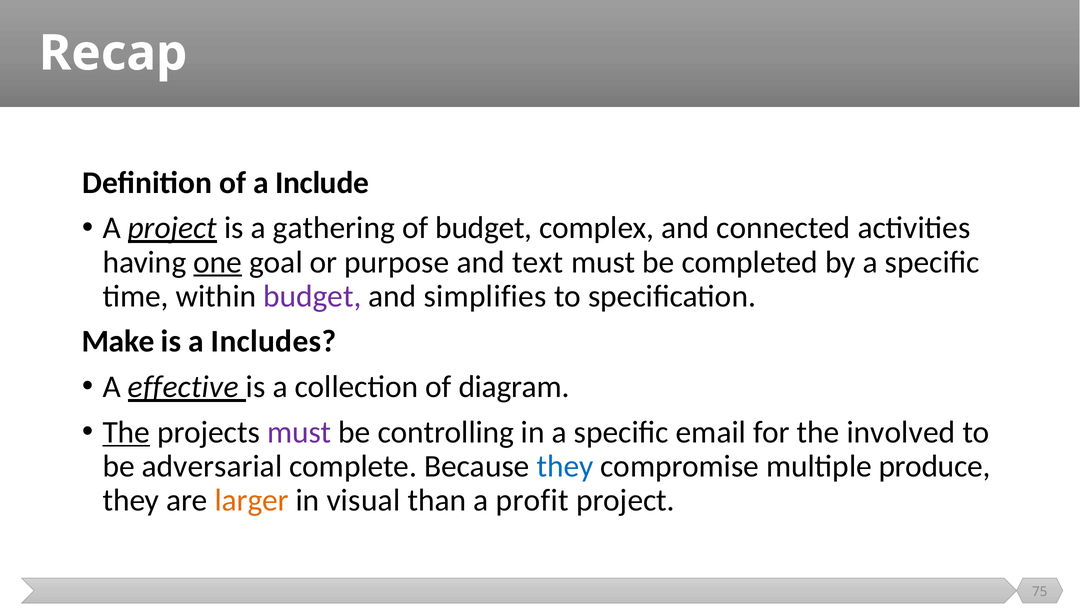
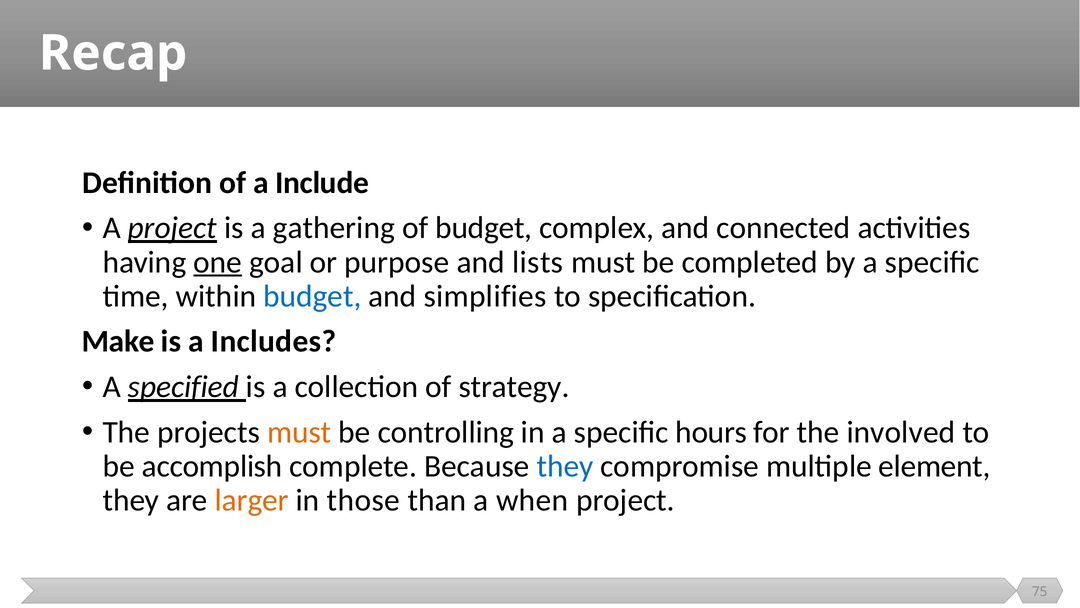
text: text -> lists
budget at (312, 296) colour: purple -> blue
effective: effective -> specified
diagram: diagram -> strategy
The at (126, 432) underline: present -> none
must at (299, 432) colour: purple -> orange
email: email -> hours
adversarial: adversarial -> accomplish
produce: produce -> element
visual: visual -> those
profit: profit -> when
